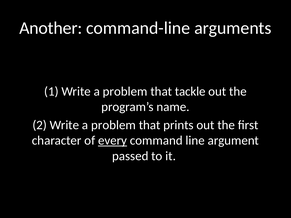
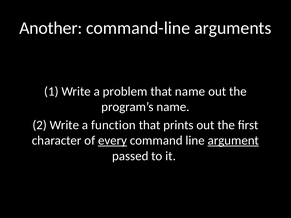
that tackle: tackle -> name
2 Write a problem: problem -> function
argument underline: none -> present
